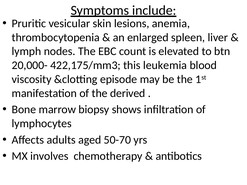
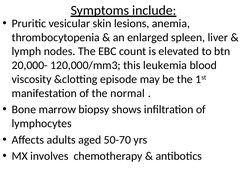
422,175/mm3: 422,175/mm3 -> 120,000/mm3
derived: derived -> normal
